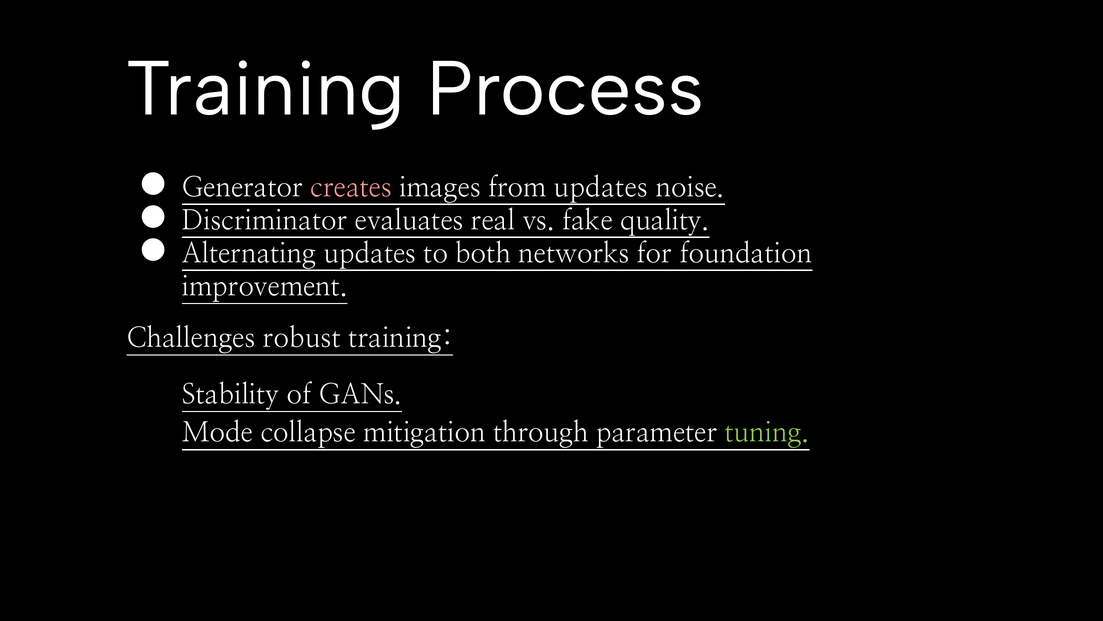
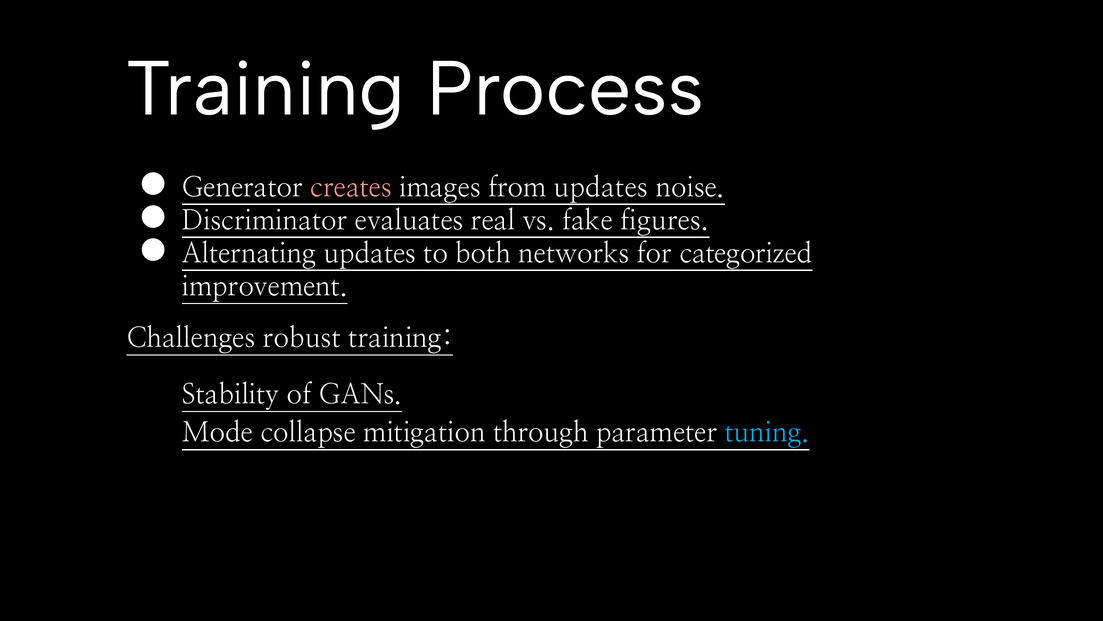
quality: quality -> figures
foundation: foundation -> categorized
tuning colour: light green -> light blue
